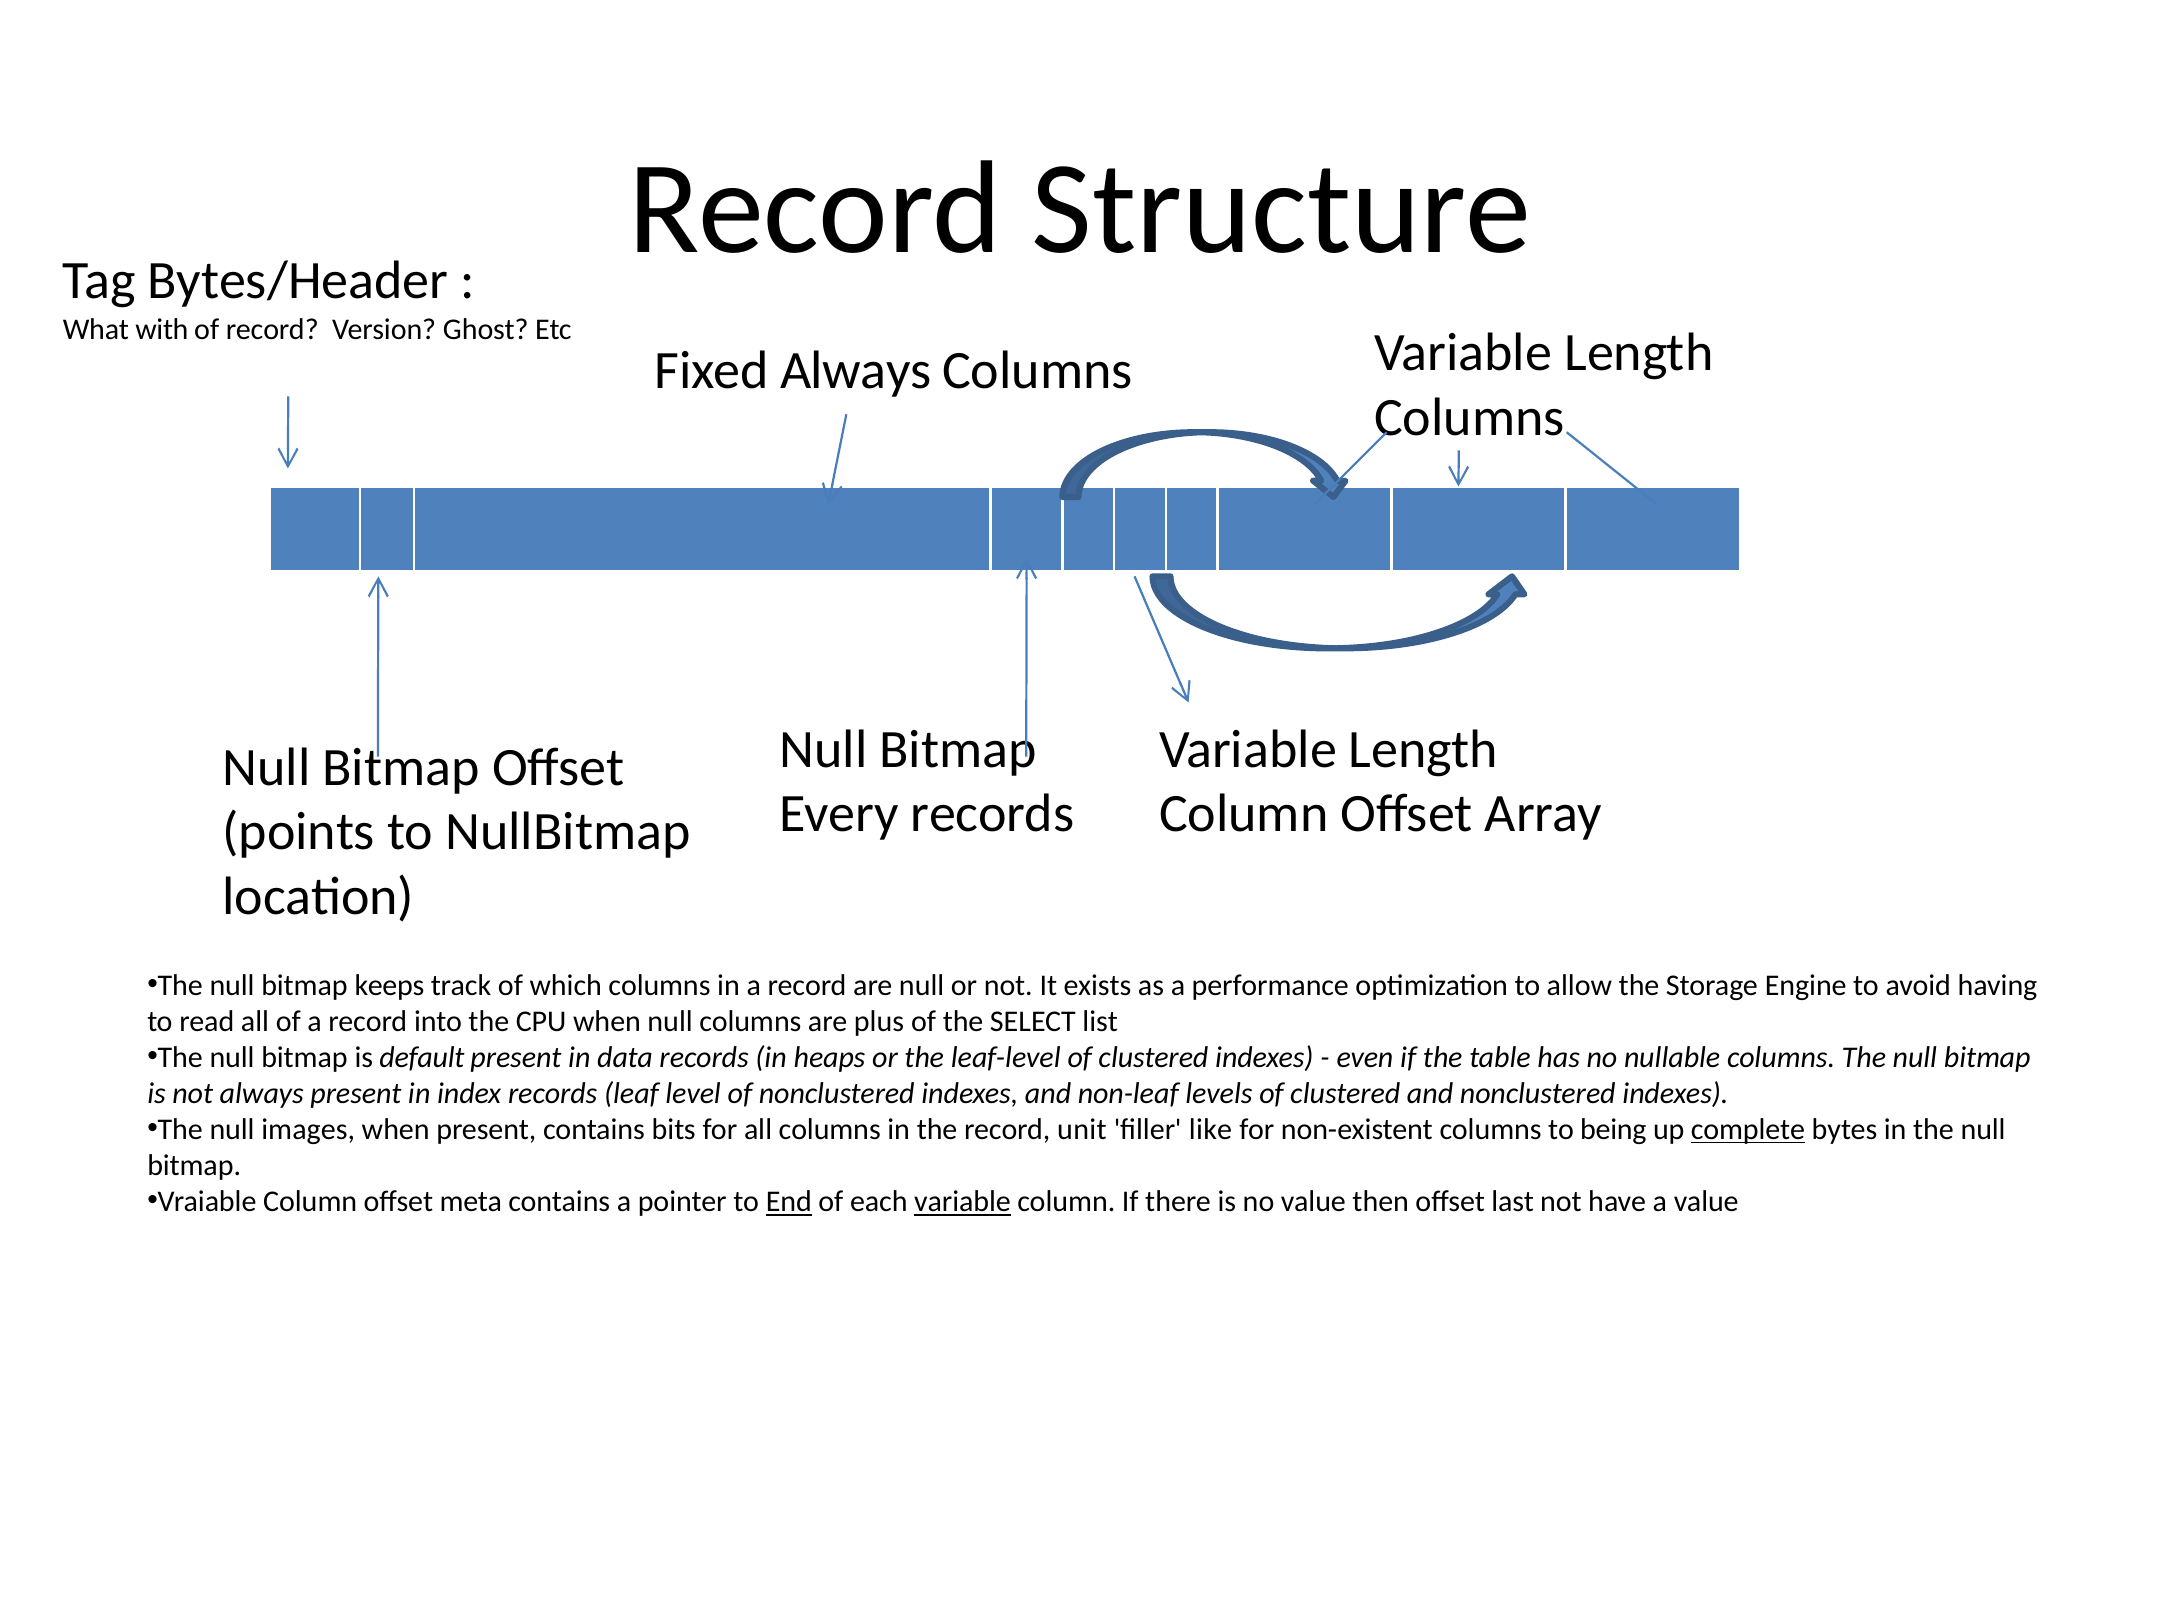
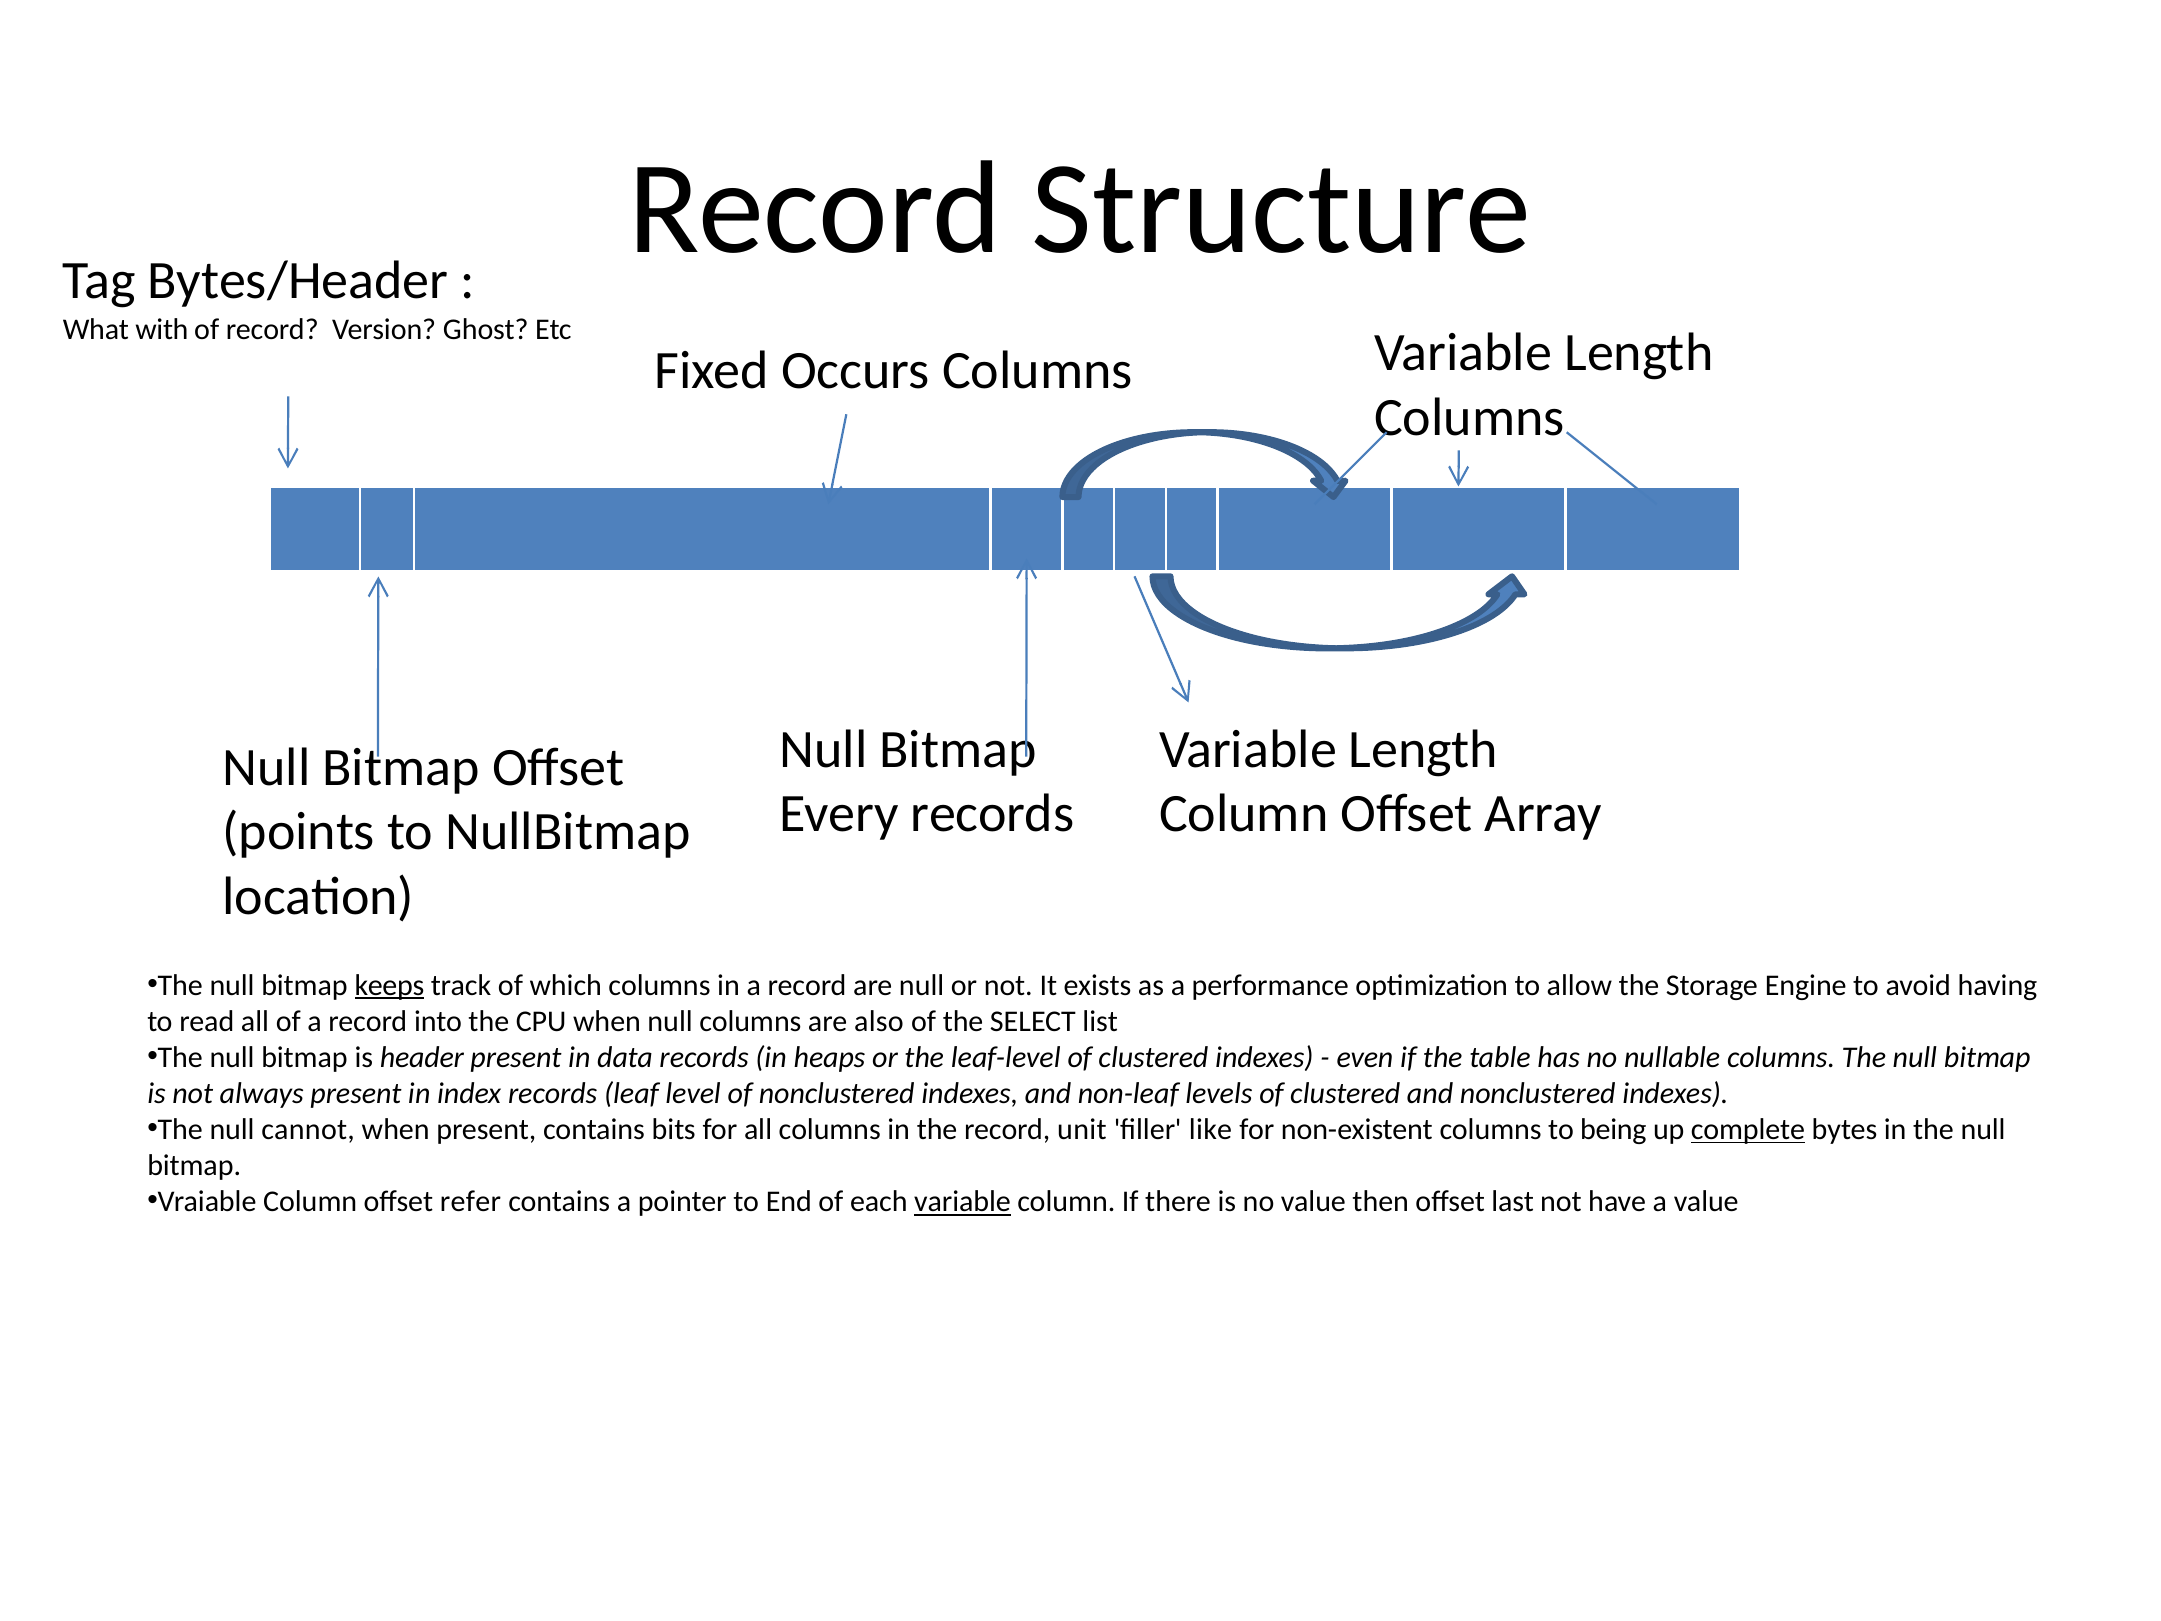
Fixed Always: Always -> Occurs
keeps underline: none -> present
plus: plus -> also
default: default -> header
images: images -> cannot
meta: meta -> refer
End underline: present -> none
